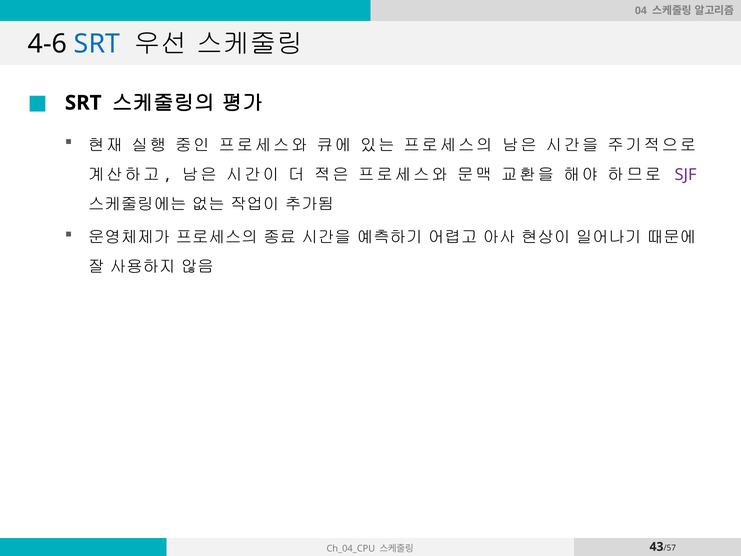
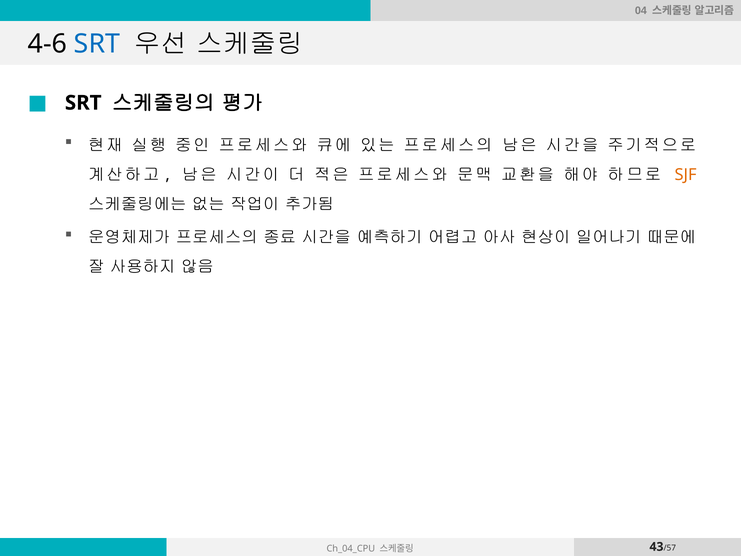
SJF colour: purple -> orange
